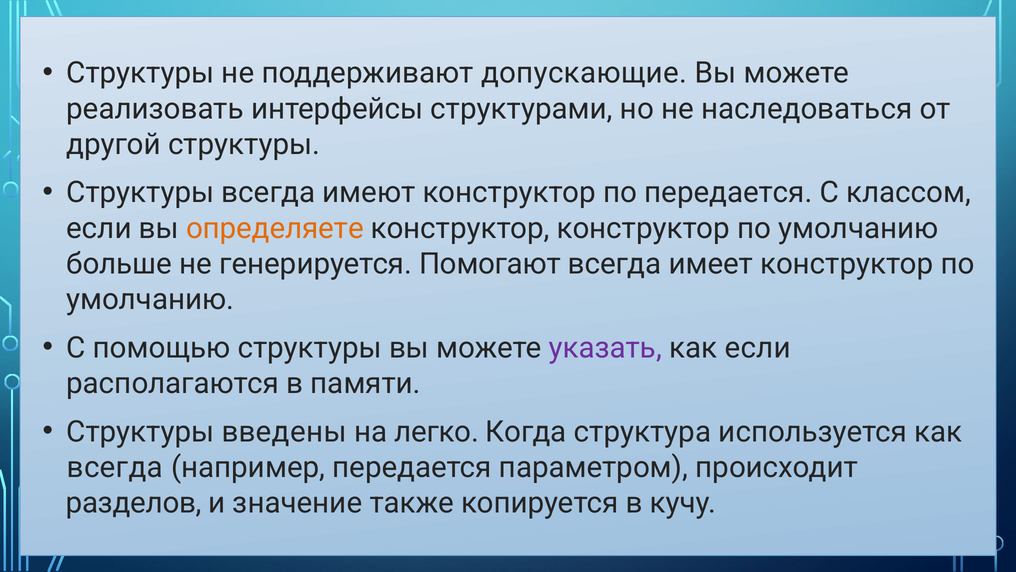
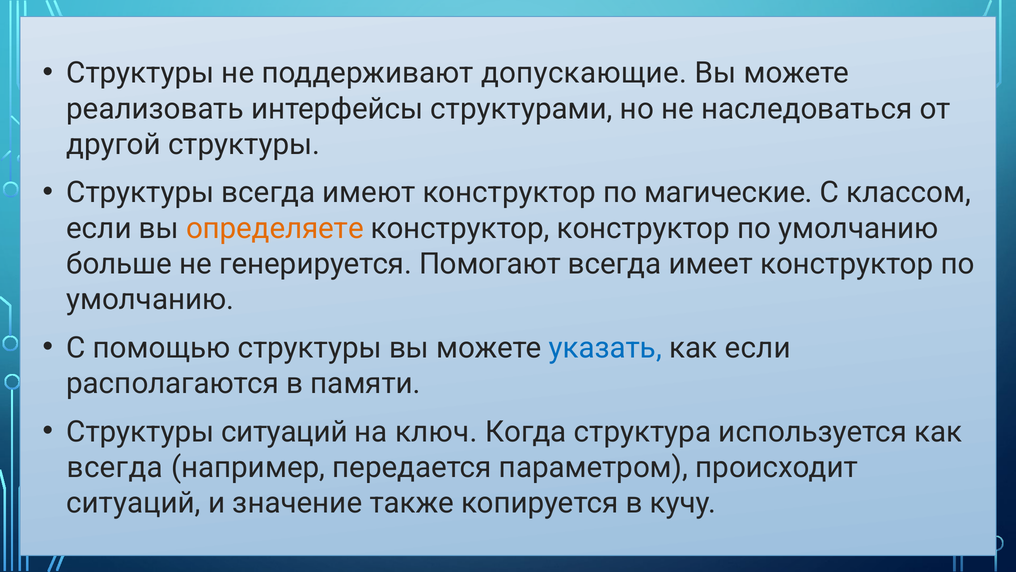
по передается: передается -> магические
указать colour: purple -> blue
Структуры введены: введены -> ситуаций
легко: легко -> ключ
разделов at (134, 503): разделов -> ситуаций
